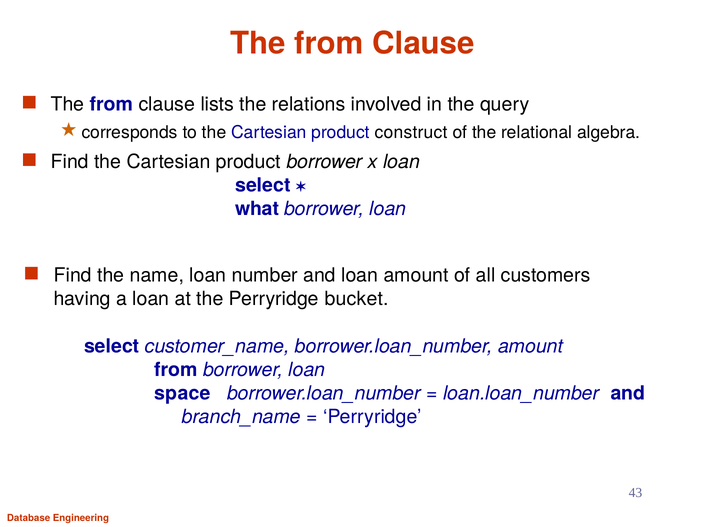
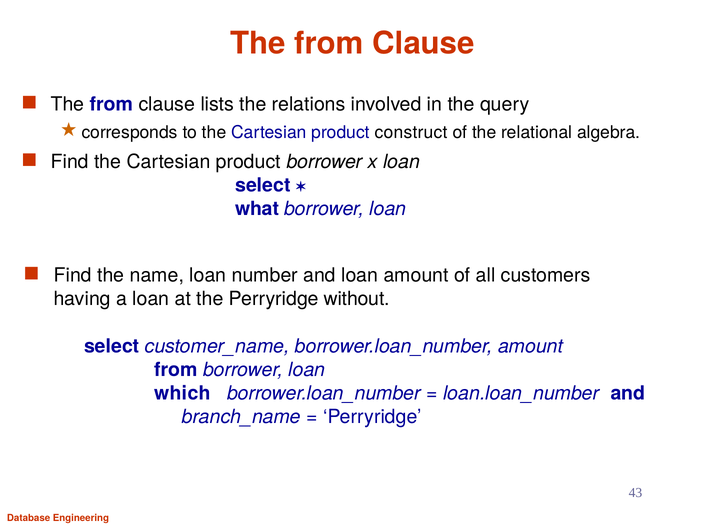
bucket: bucket -> without
space: space -> which
